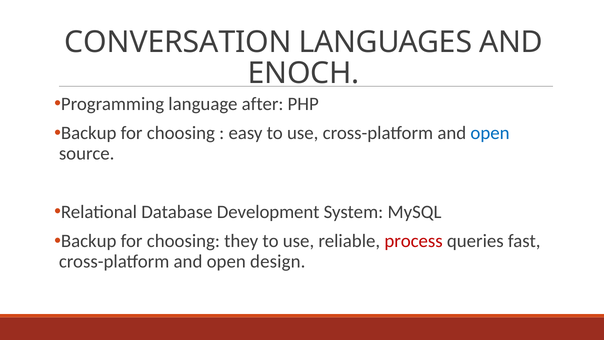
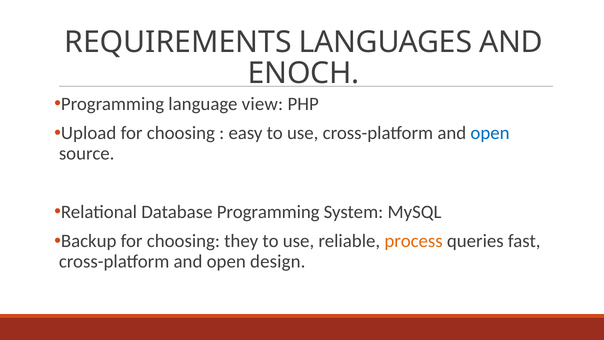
CONVERSATION: CONVERSATION -> REQUIREMENTS
after: after -> view
Backup at (89, 133): Backup -> Upload
Database Development: Development -> Programming
process colour: red -> orange
